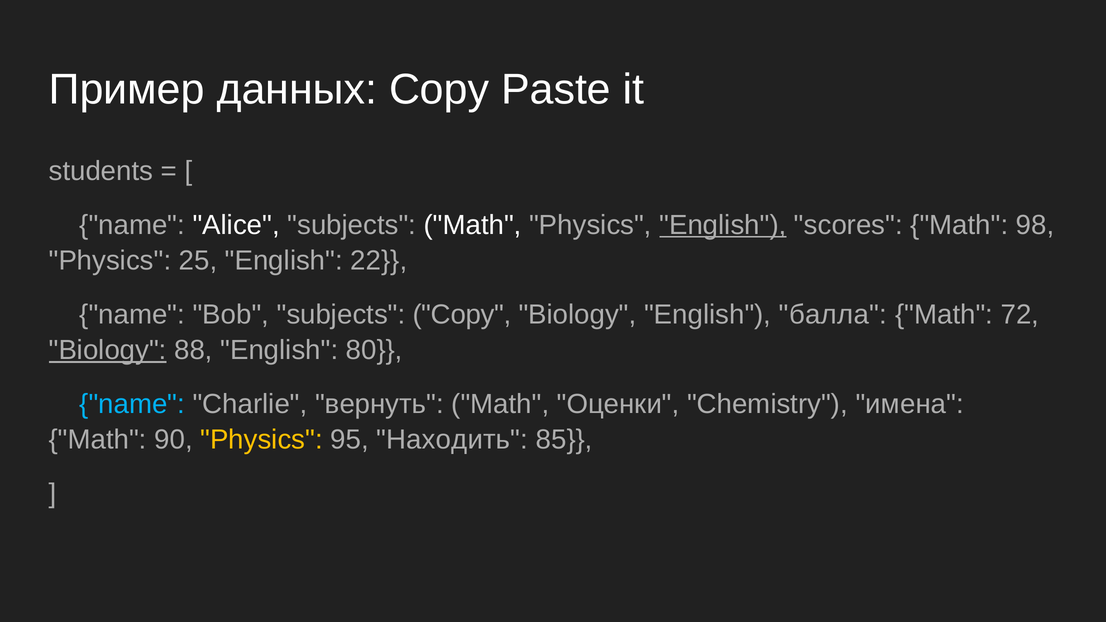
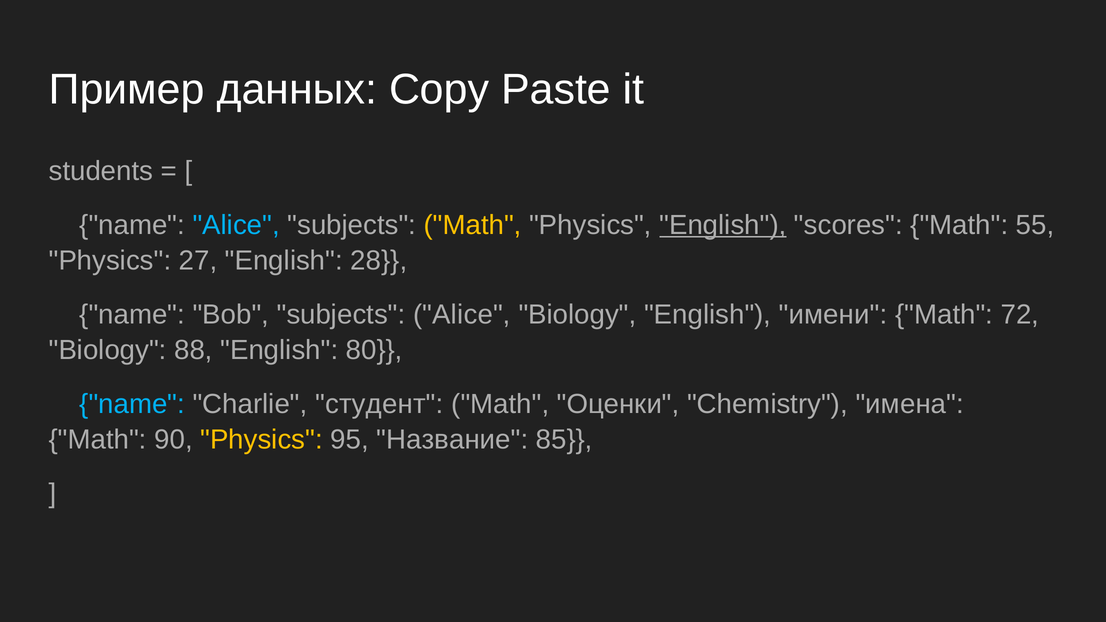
Alice at (236, 225) colour: white -> light blue
Math at (473, 225) colour: white -> yellow
98: 98 -> 55
25: 25 -> 27
22: 22 -> 28
subjects Copy: Copy -> Alice
балла: балла -> имени
Biology at (108, 350) underline: present -> none
вернуть: вернуть -> студент
Находить: Находить -> Название
